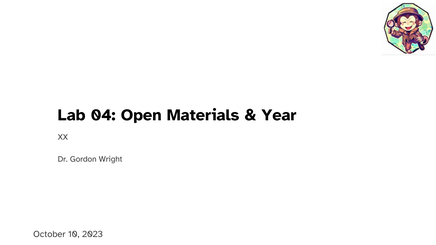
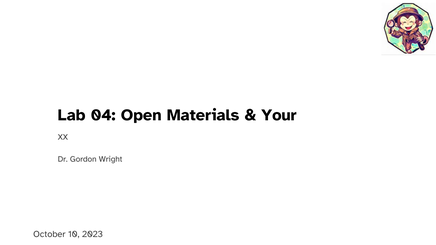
Year: Year -> Your
